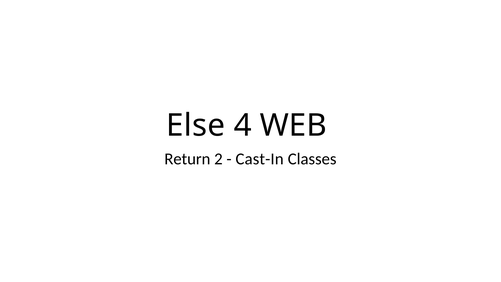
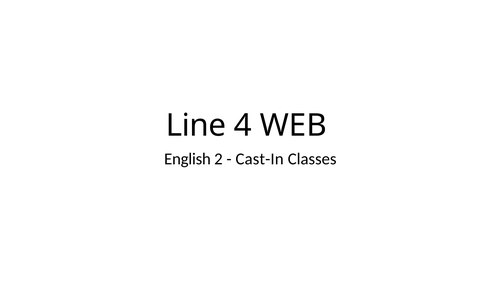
Else: Else -> Line
Return: Return -> English
